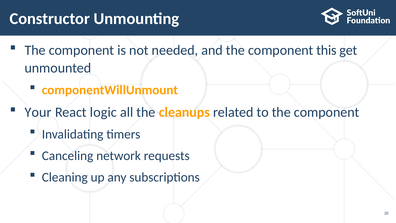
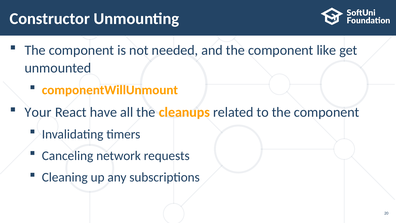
this: this -> like
logic: logic -> have
